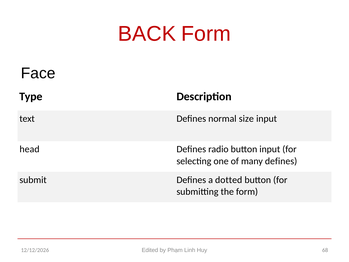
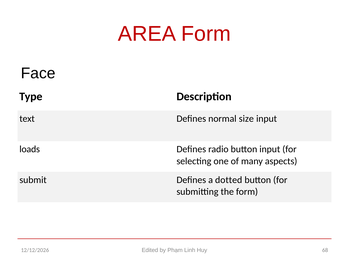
BACK: BACK -> AREA
head: head -> loads
many defines: defines -> aspects
